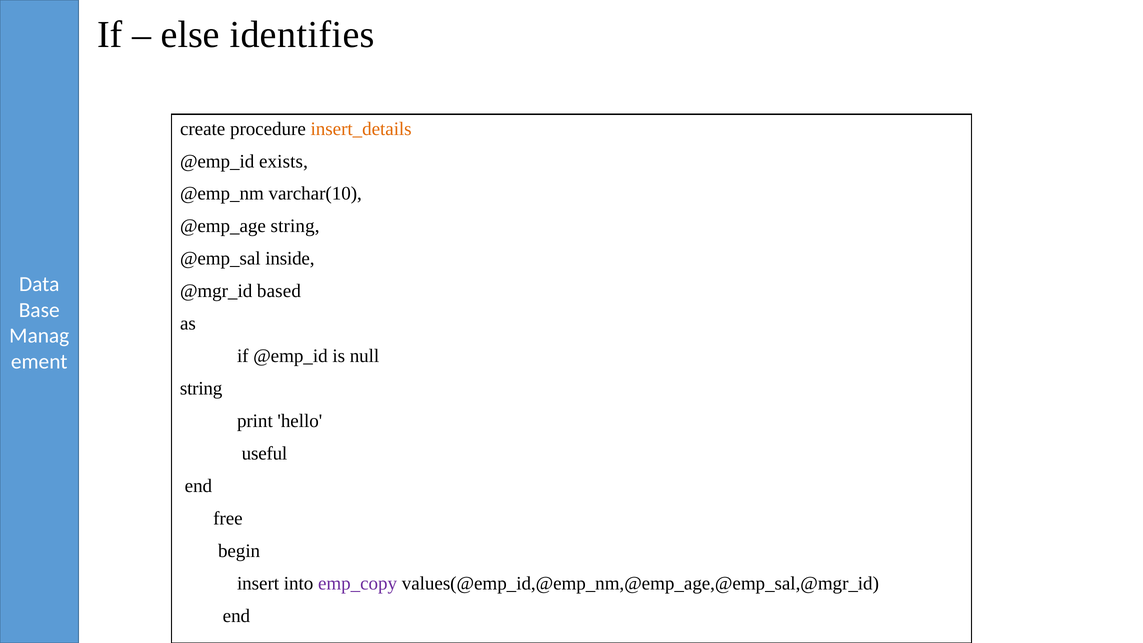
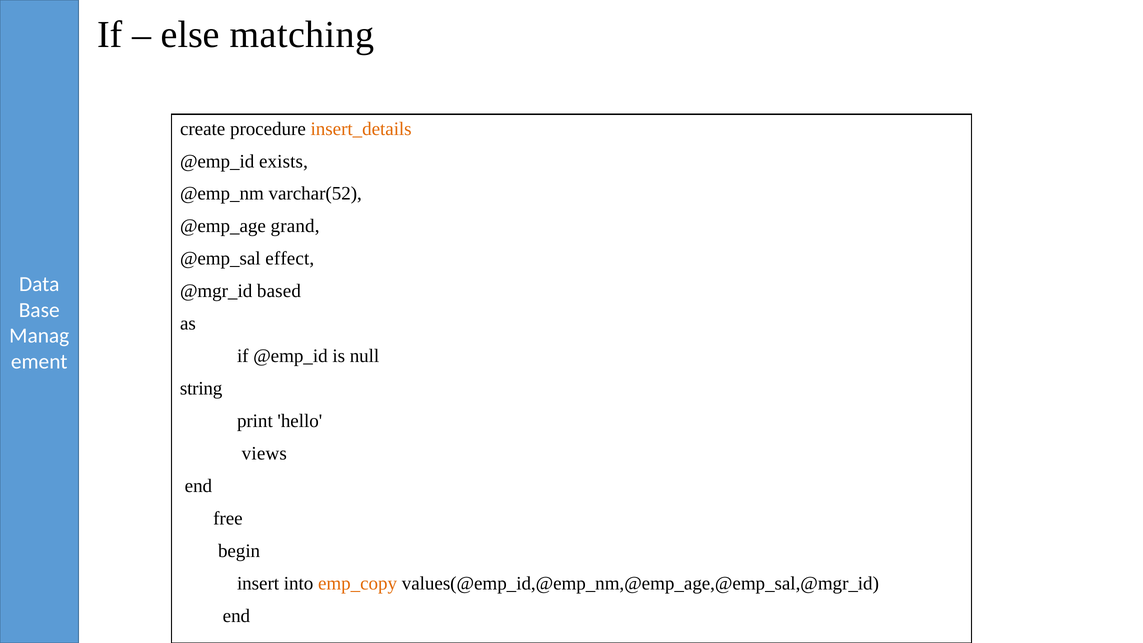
identifies: identifies -> matching
varchar(10: varchar(10 -> varchar(52
@emp_age string: string -> grand
inside: inside -> effect
useful: useful -> views
emp_copy colour: purple -> orange
